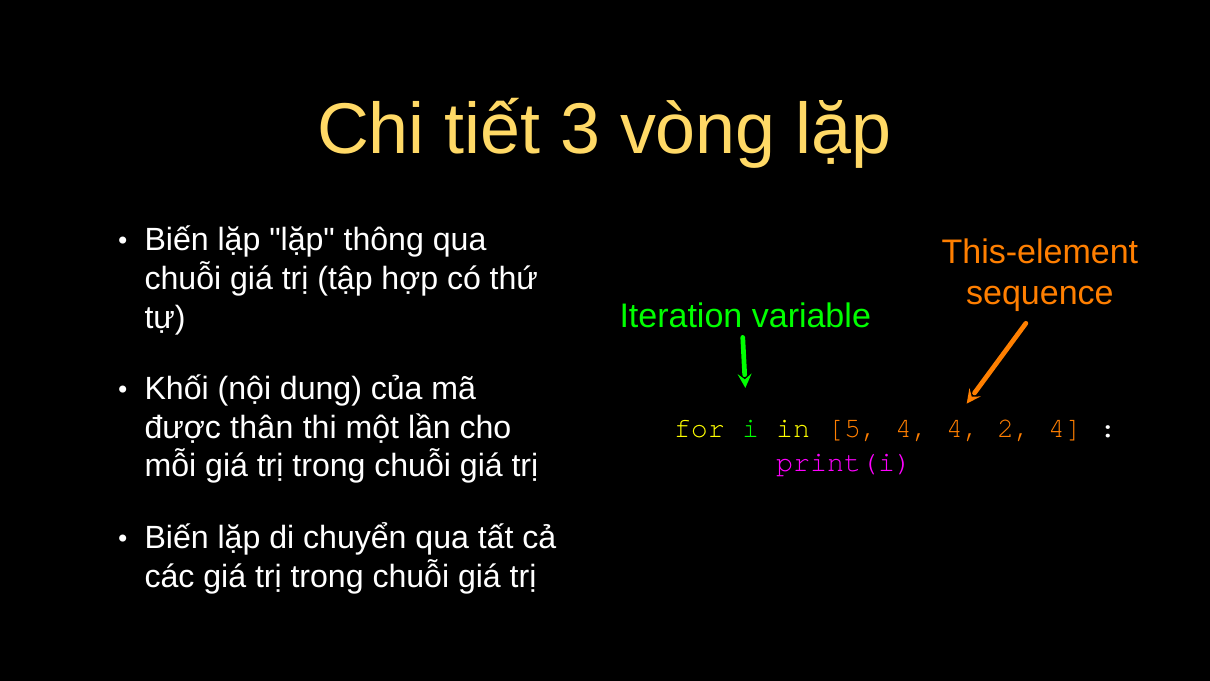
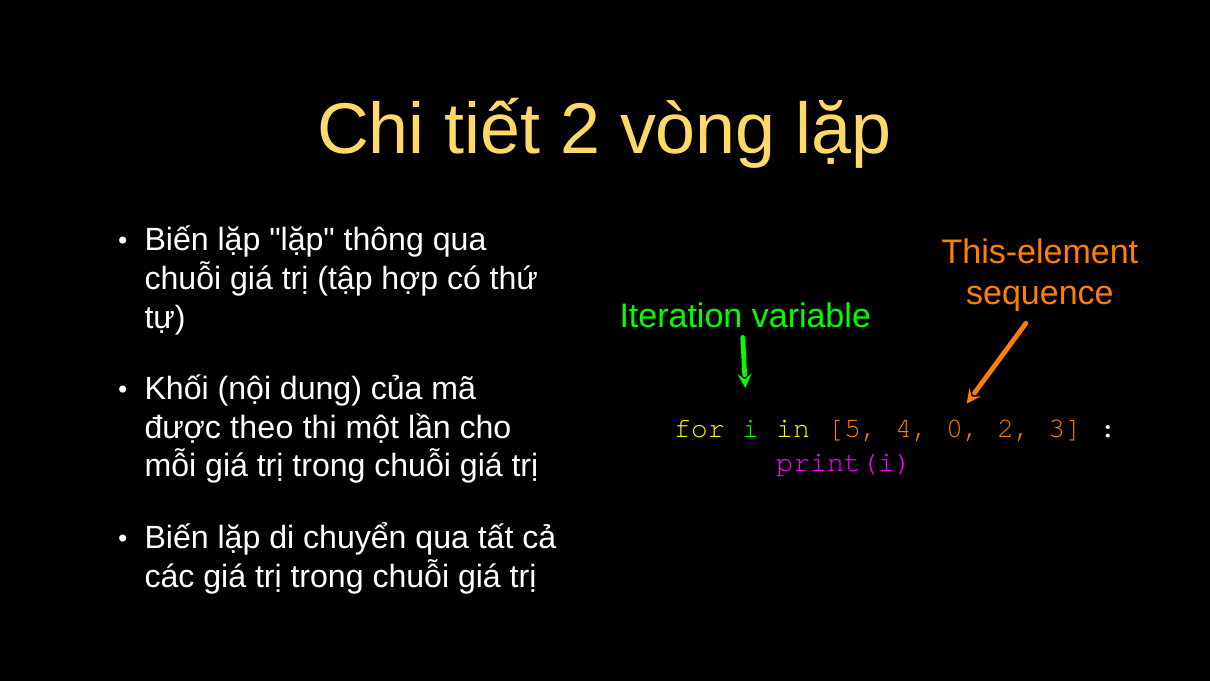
tiết 3: 3 -> 2
thân: thân -> theo
4 4: 4 -> 0
2 4: 4 -> 3
